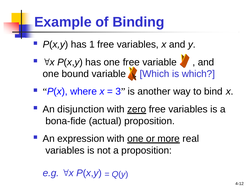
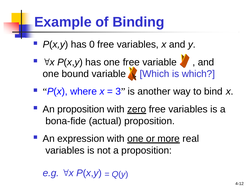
1: 1 -> 0
An disjunction: disjunction -> proposition
